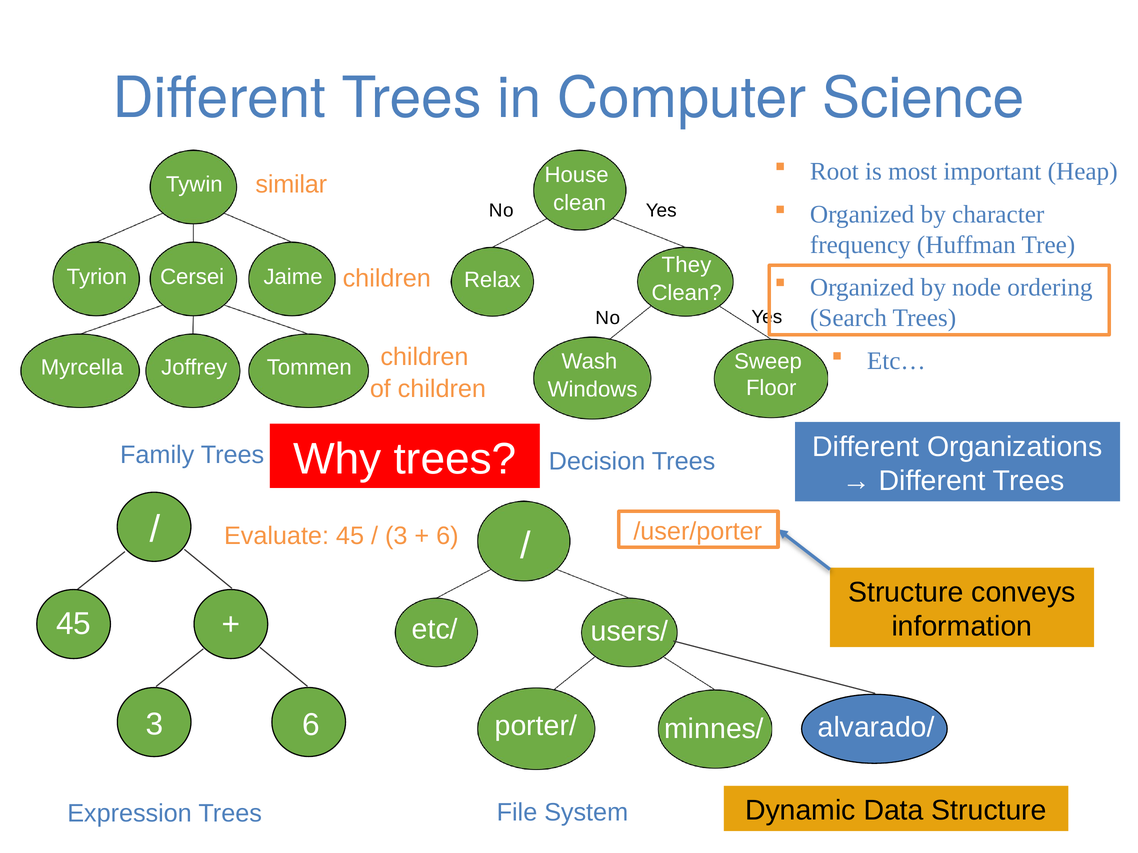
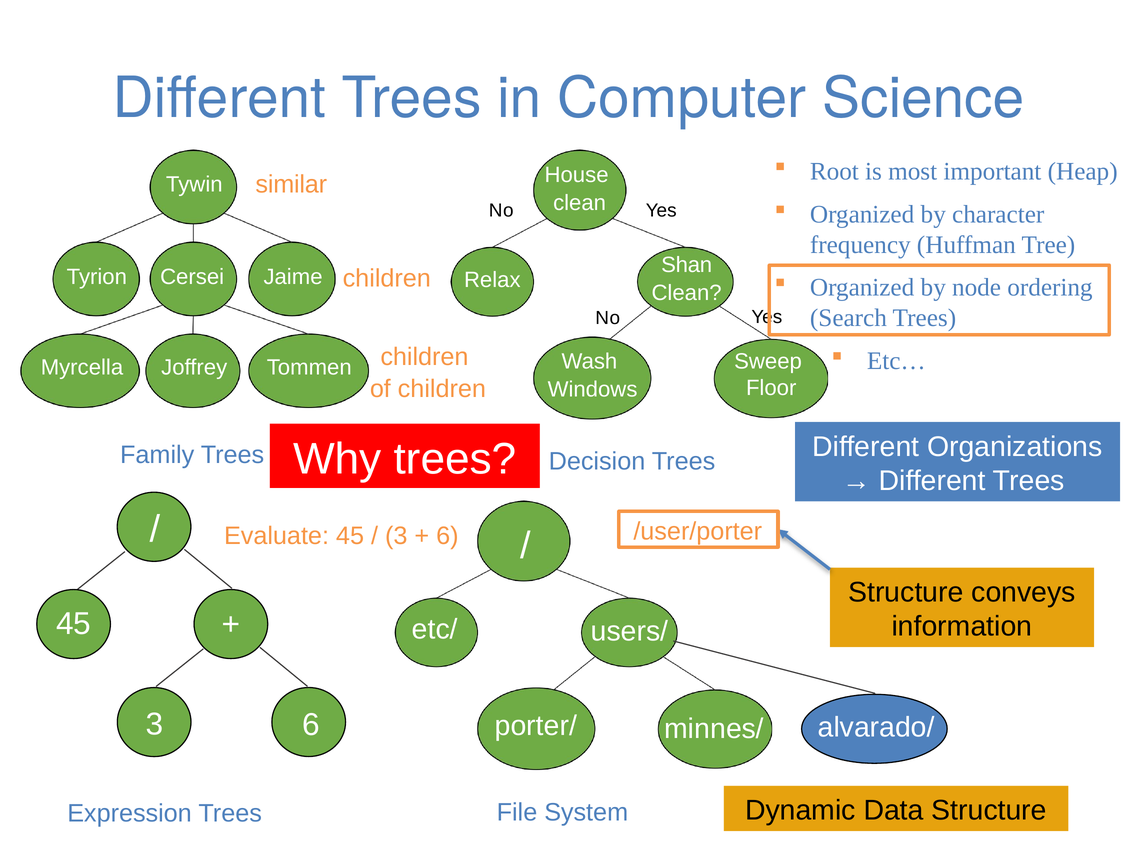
They: They -> Shan
